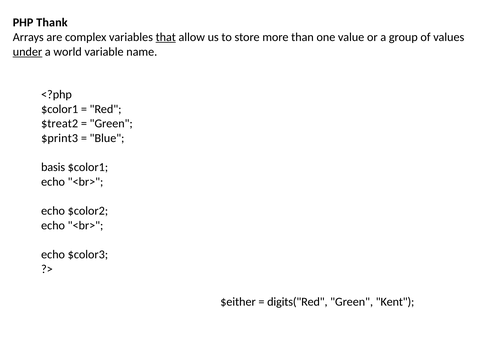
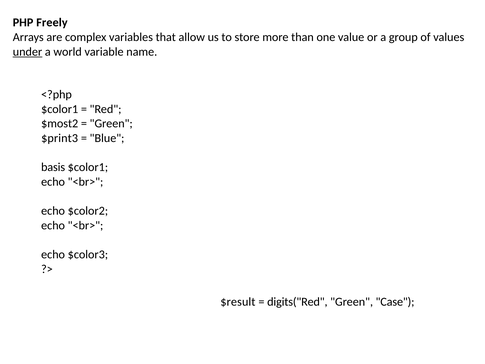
Thank: Thank -> Freely
that underline: present -> none
$treat2: $treat2 -> $most2
$either: $either -> $result
Kent: Kent -> Case
